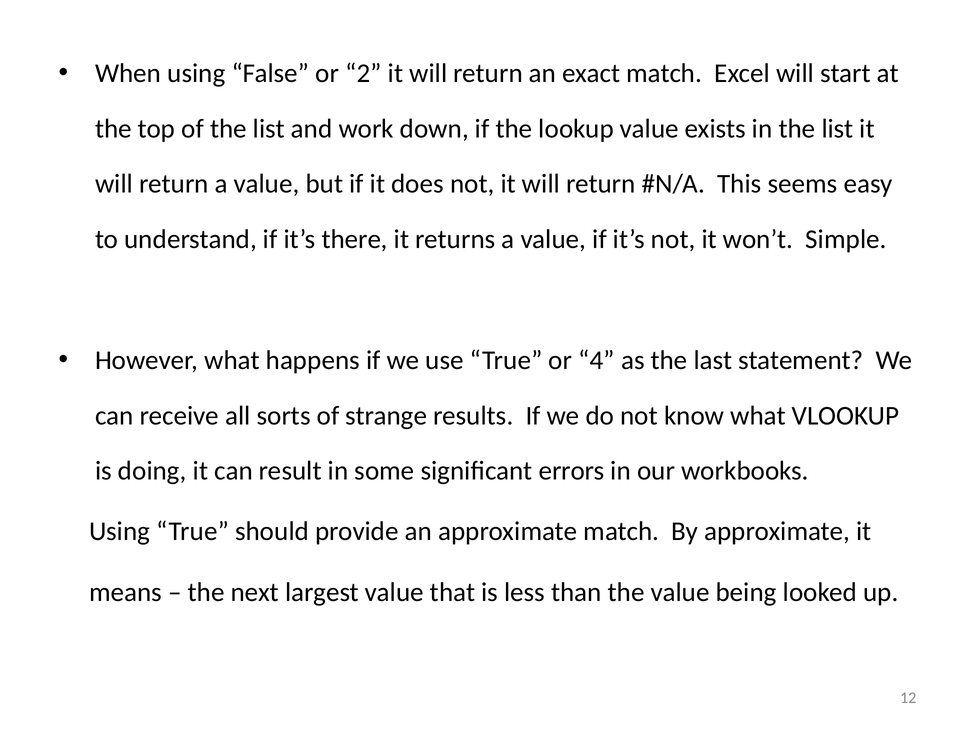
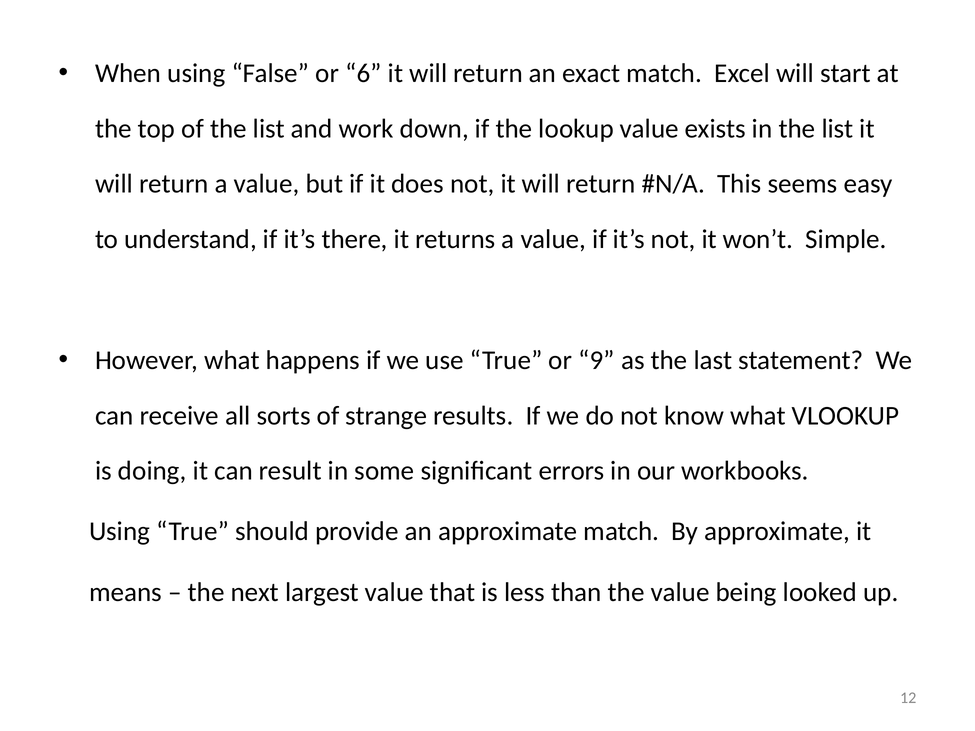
2: 2 -> 6
4: 4 -> 9
